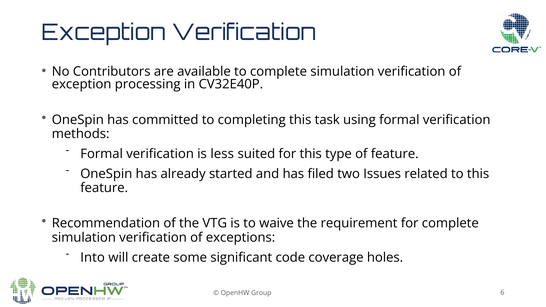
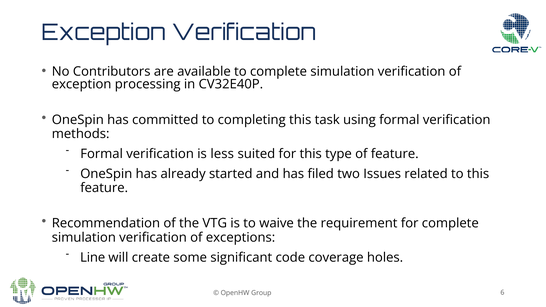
Into: Into -> Line
